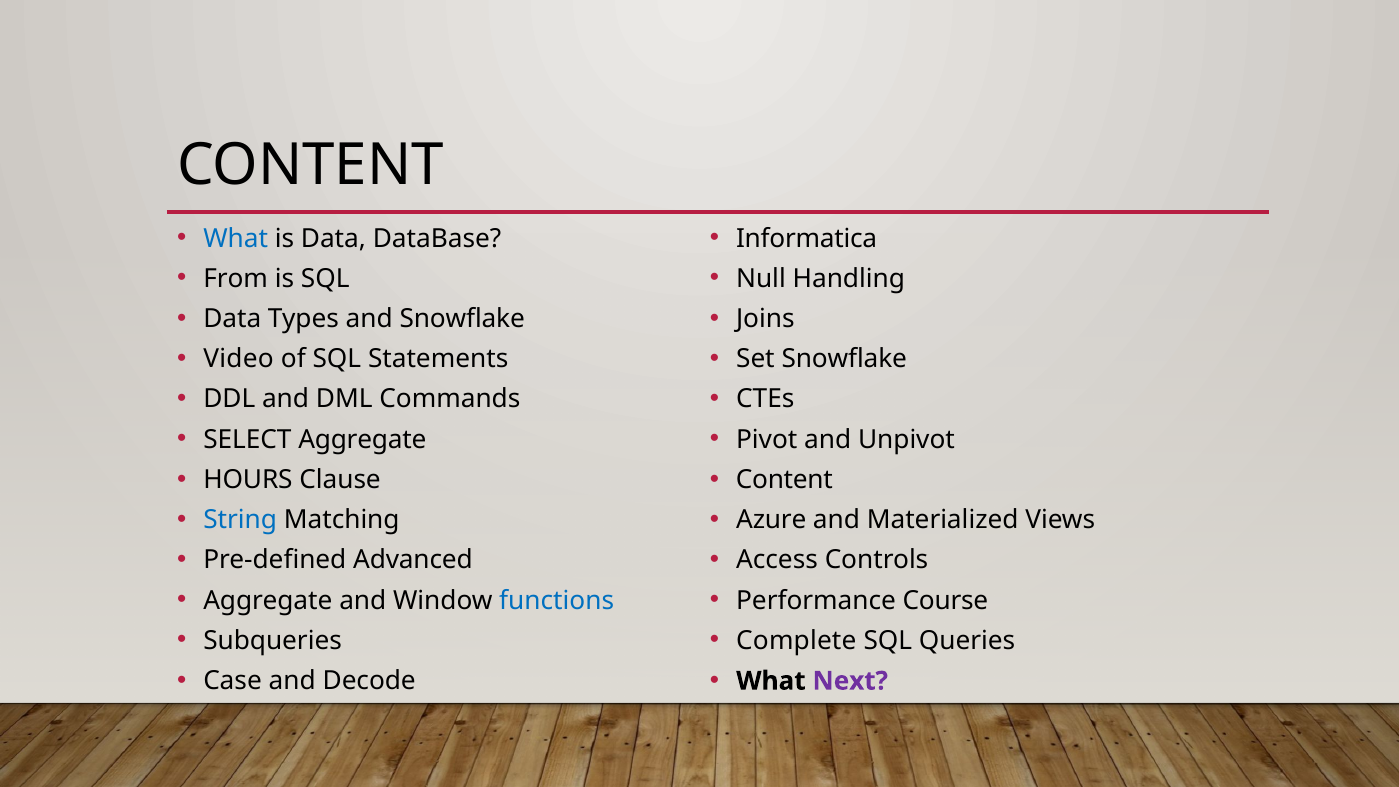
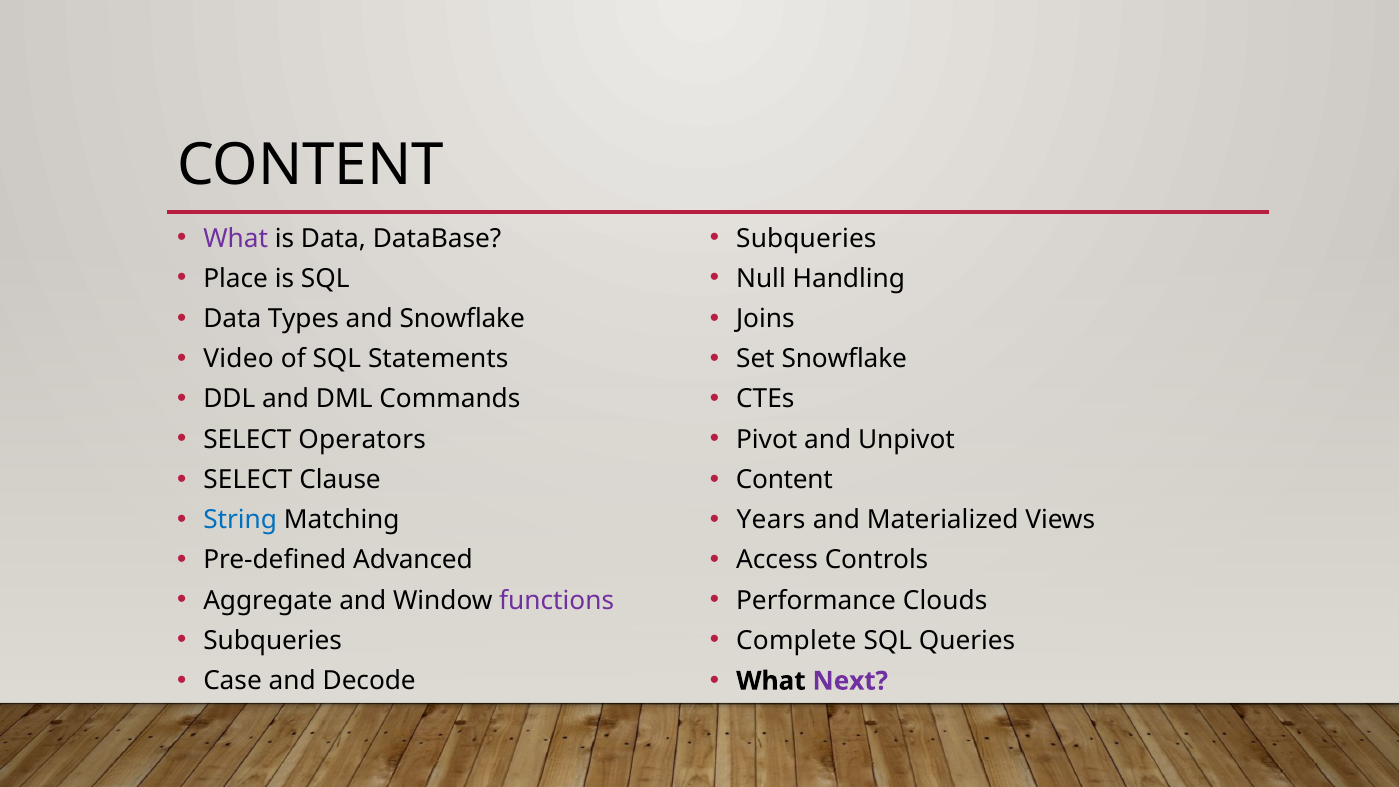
What at (236, 238) colour: blue -> purple
Informatica at (807, 238): Informatica -> Subqueries
From: From -> Place
SELECT Aggregate: Aggregate -> Operators
HOURS at (248, 480): HOURS -> SELECT
Azure: Azure -> Years
functions colour: blue -> purple
Course: Course -> Clouds
